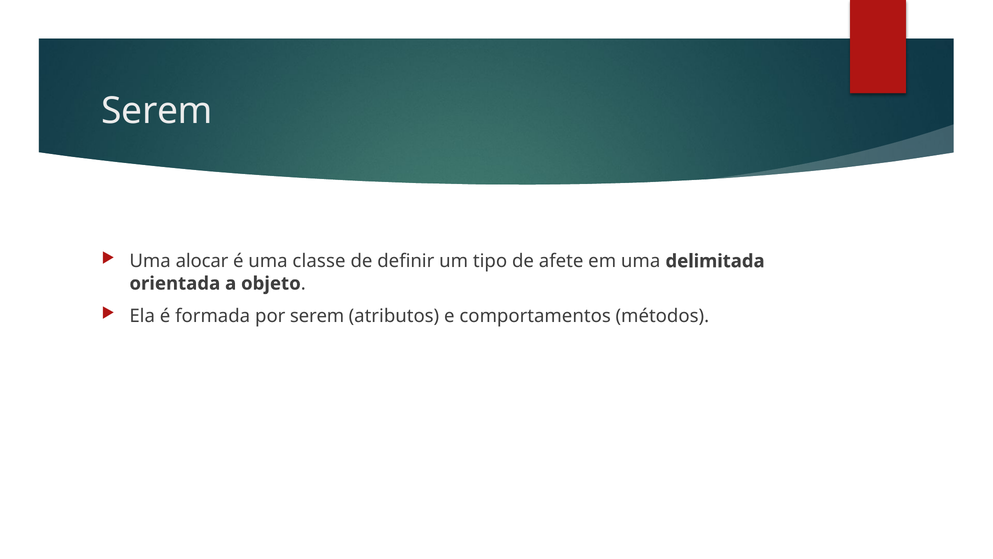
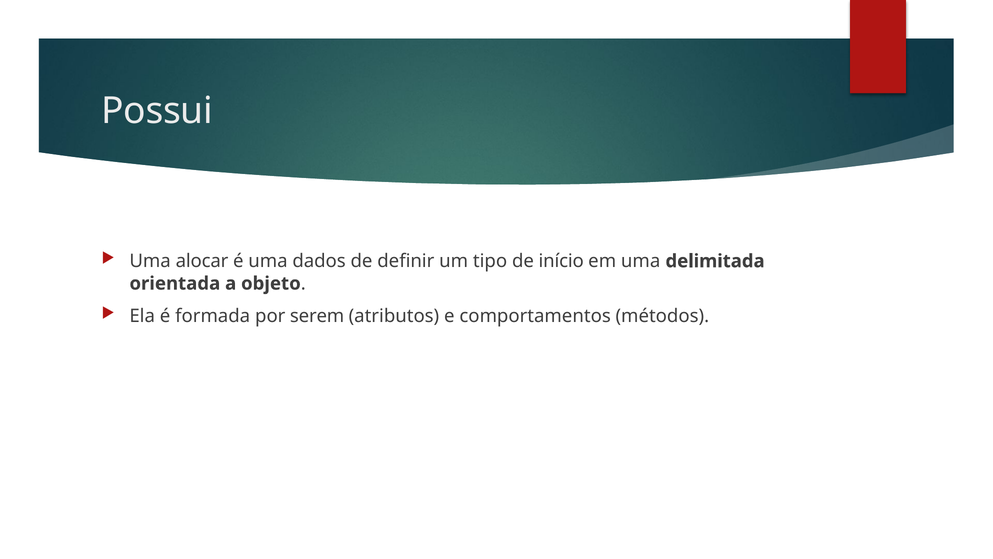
Serem at (157, 111): Serem -> Possui
classe: classe -> dados
afete: afete -> início
